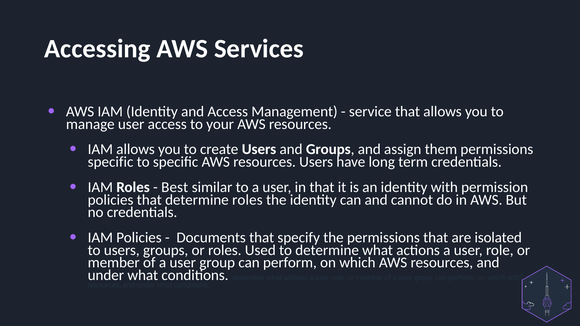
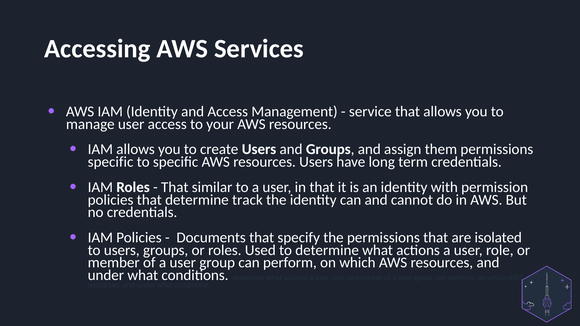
Best at (175, 187): Best -> That
determine roles: roles -> track
